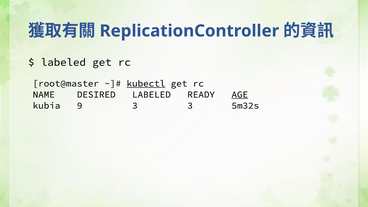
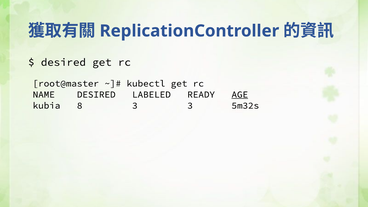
labeled at (63, 62): labeled -> desired
kubectl underline: present -> none
9: 9 -> 8
